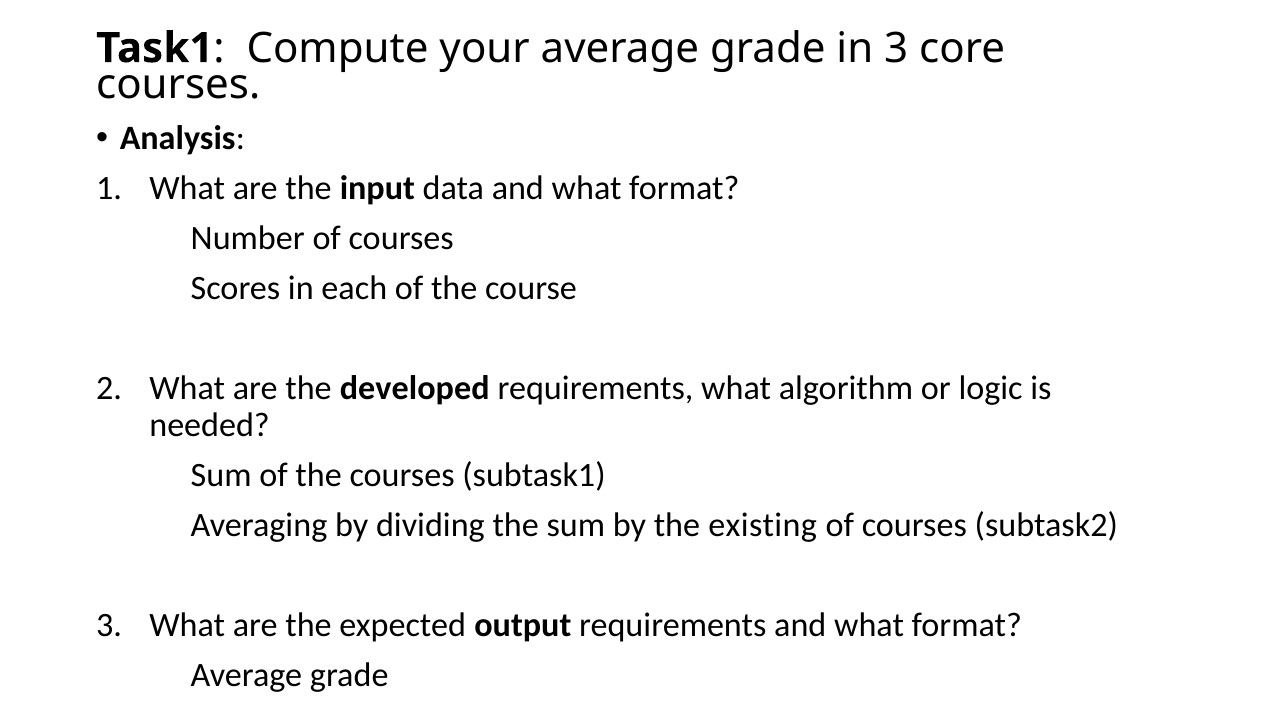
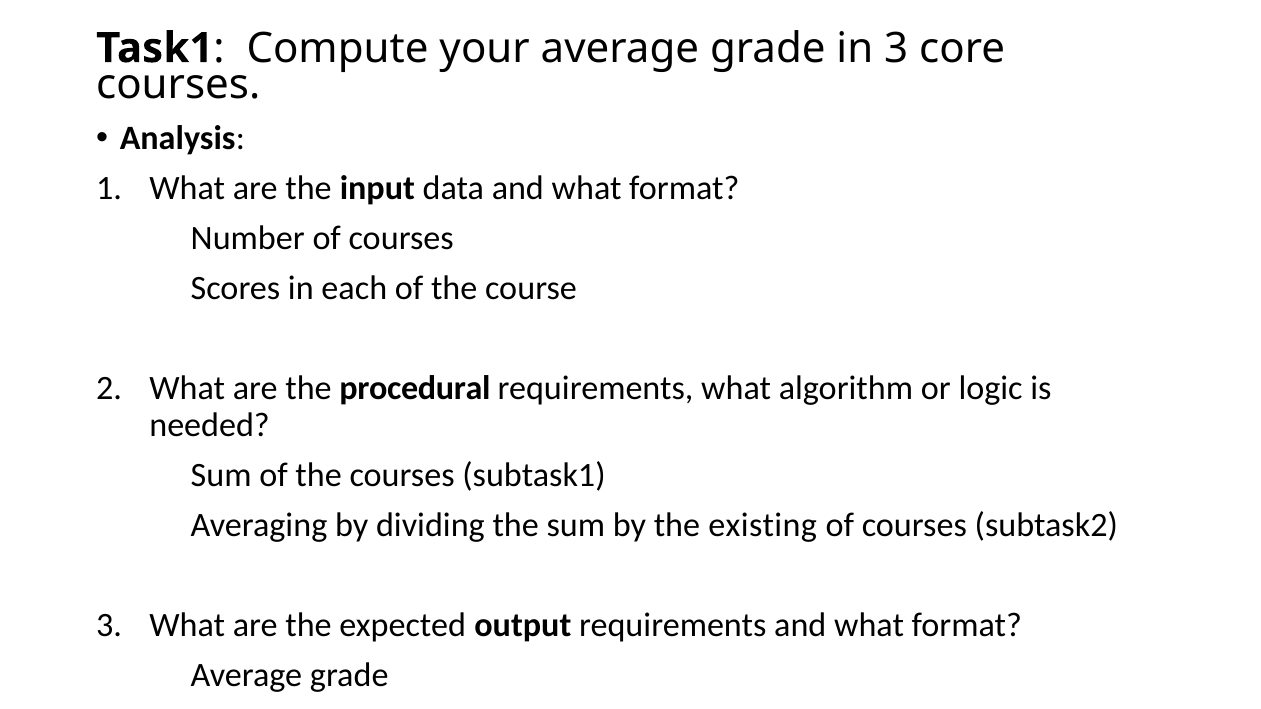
developed: developed -> procedural
